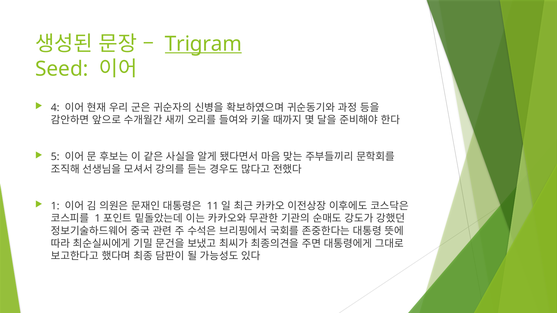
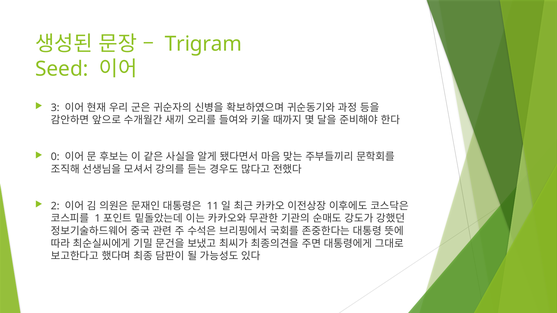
Trigram underline: present -> none
4: 4 -> 3
5: 5 -> 0
1: 1 -> 2
